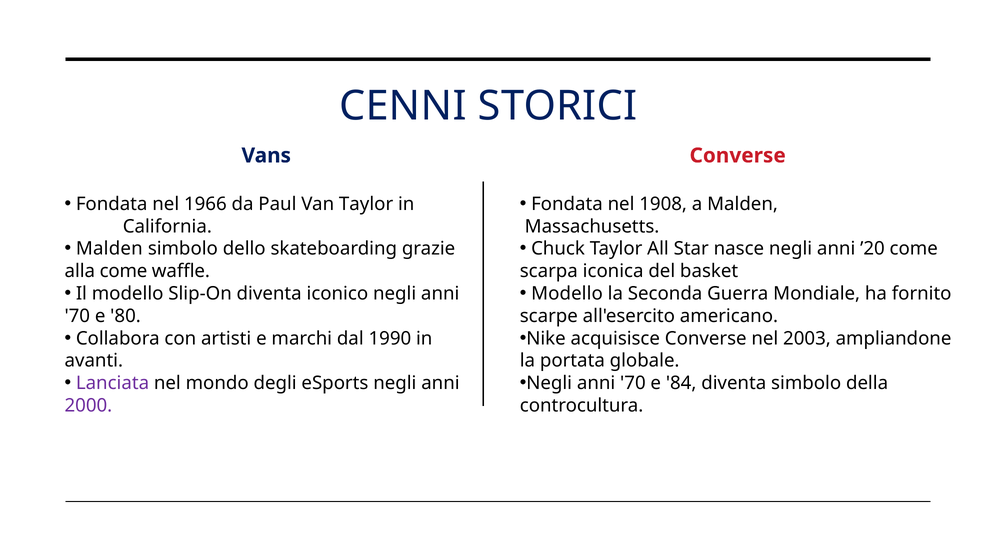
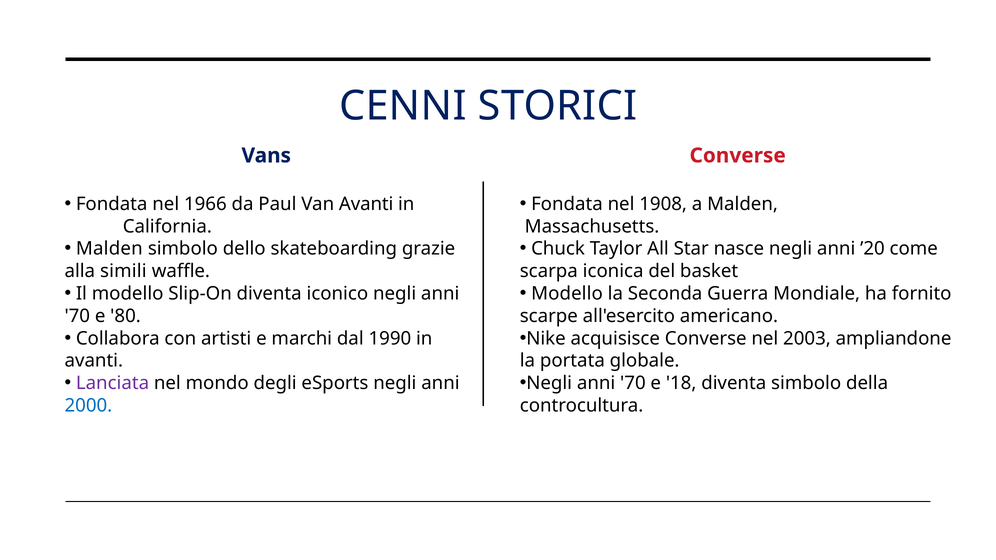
Van Taylor: Taylor -> Avanti
alla come: come -> simili
84: 84 -> 18
2000 colour: purple -> blue
